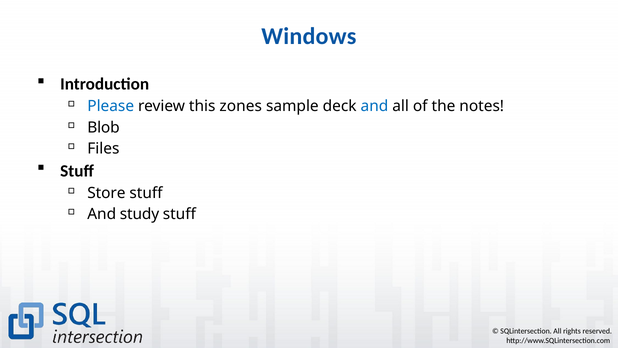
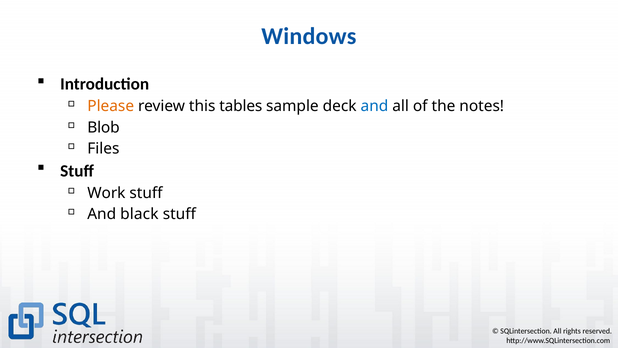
Please colour: blue -> orange
zones: zones -> tables
Store: Store -> Work
study: study -> black
